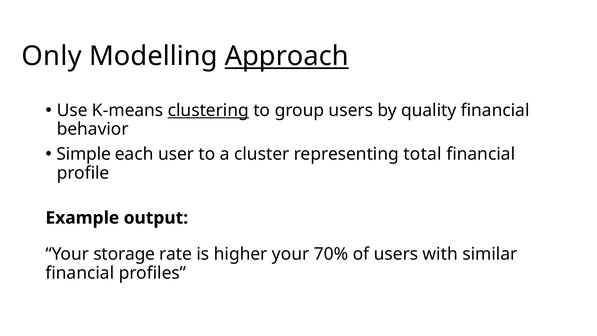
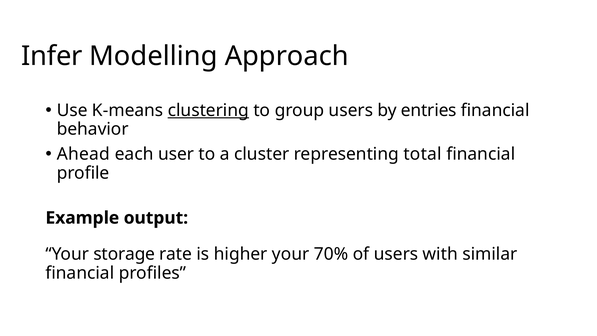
Only: Only -> Infer
Approach underline: present -> none
quality: quality -> entries
Simple: Simple -> Ahead
